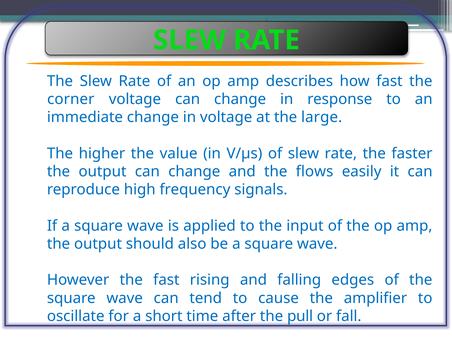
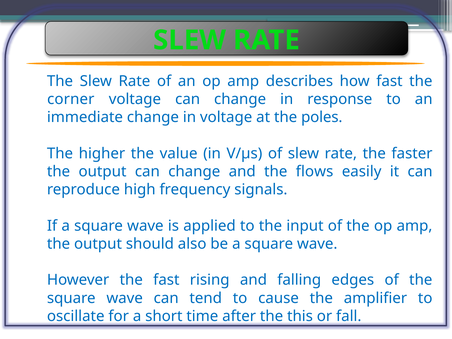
large: large -> poles
pull: pull -> this
